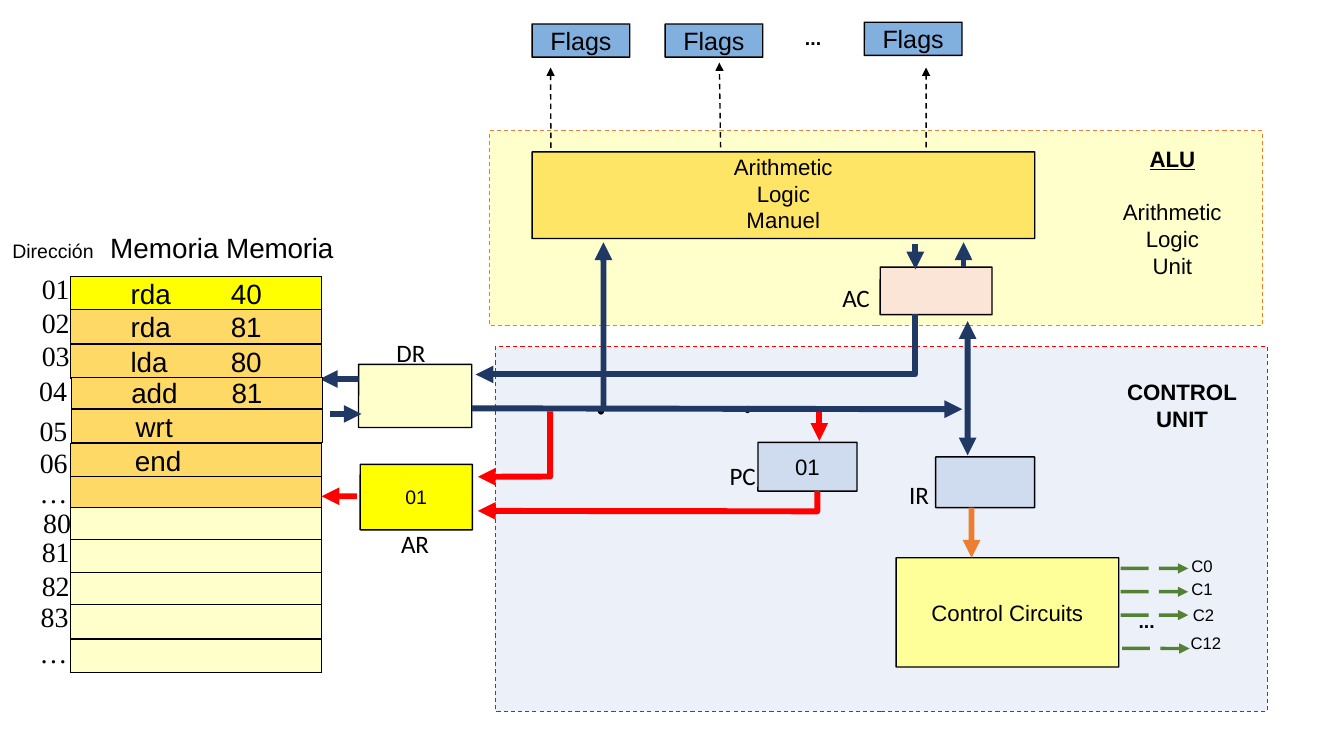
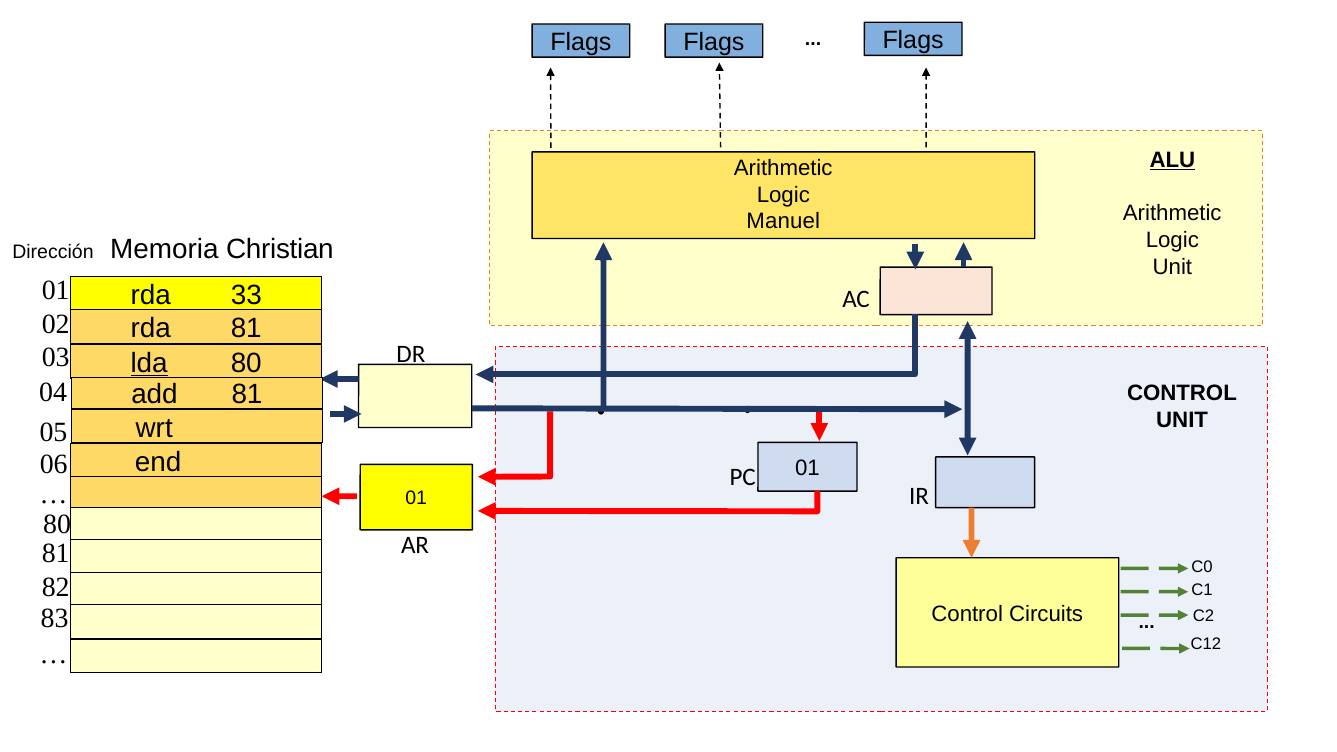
Memoria Memoria: Memoria -> Christian
40: 40 -> 33
lda underline: none -> present
